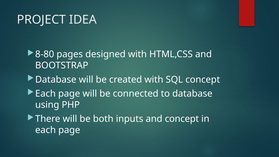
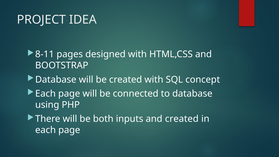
8-80: 8-80 -> 8-11
and concept: concept -> created
